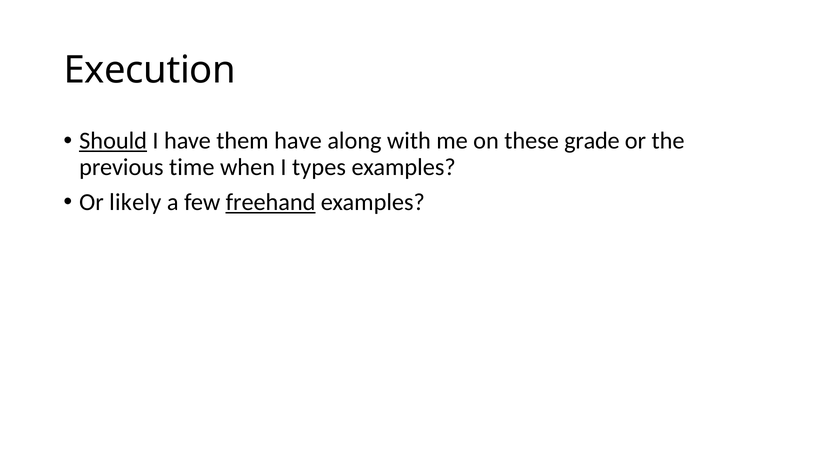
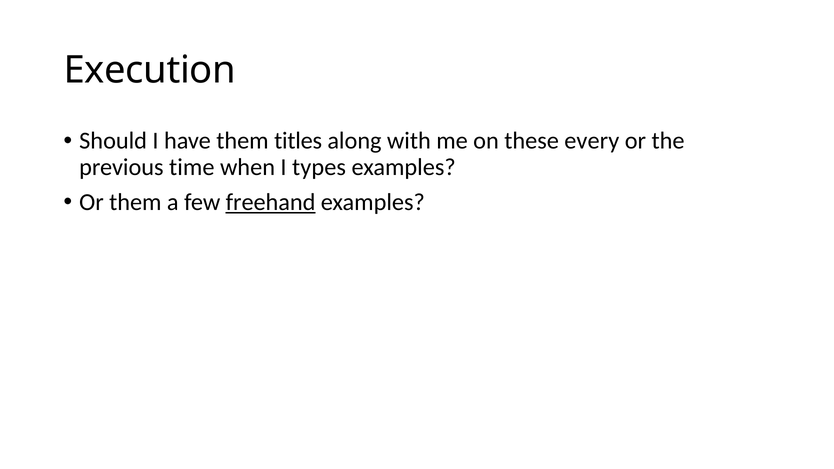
Should underline: present -> none
them have: have -> titles
grade: grade -> every
Or likely: likely -> them
